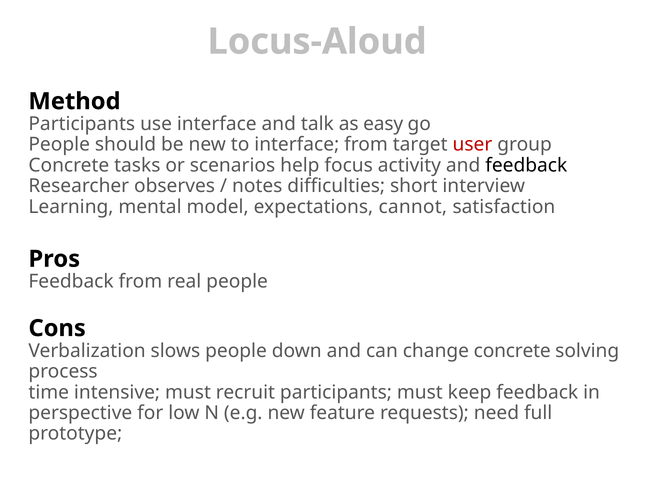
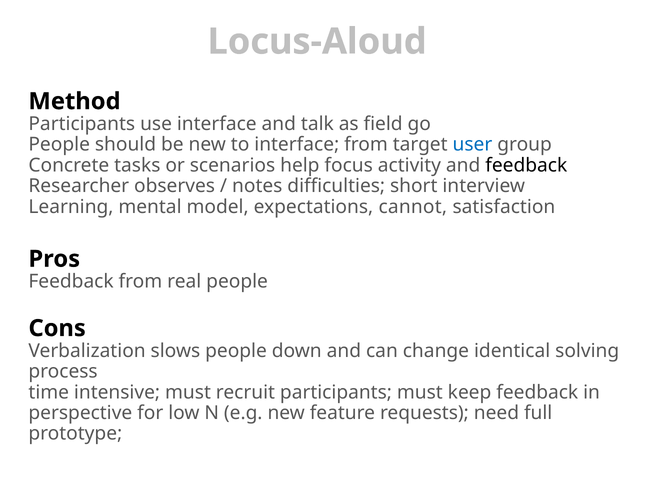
easy: easy -> field
user colour: red -> blue
change concrete: concrete -> identical
